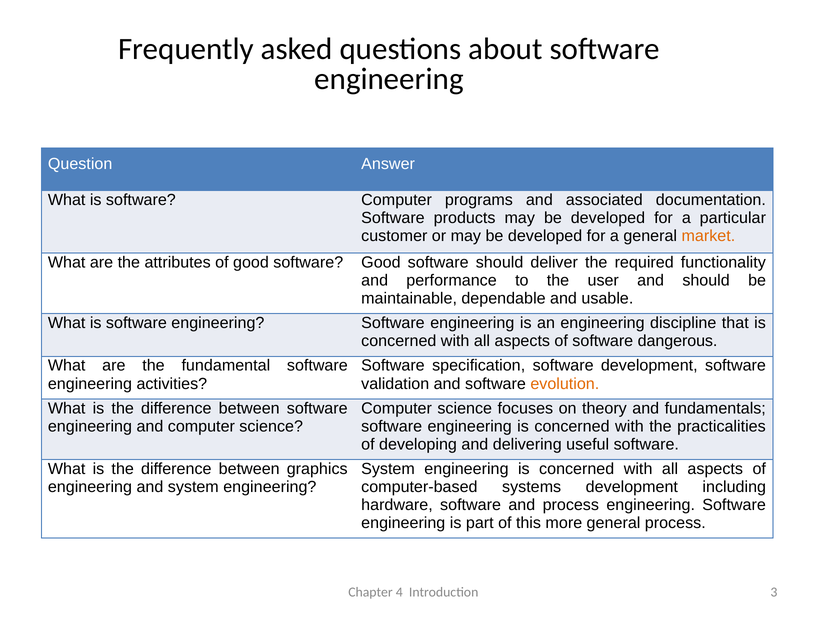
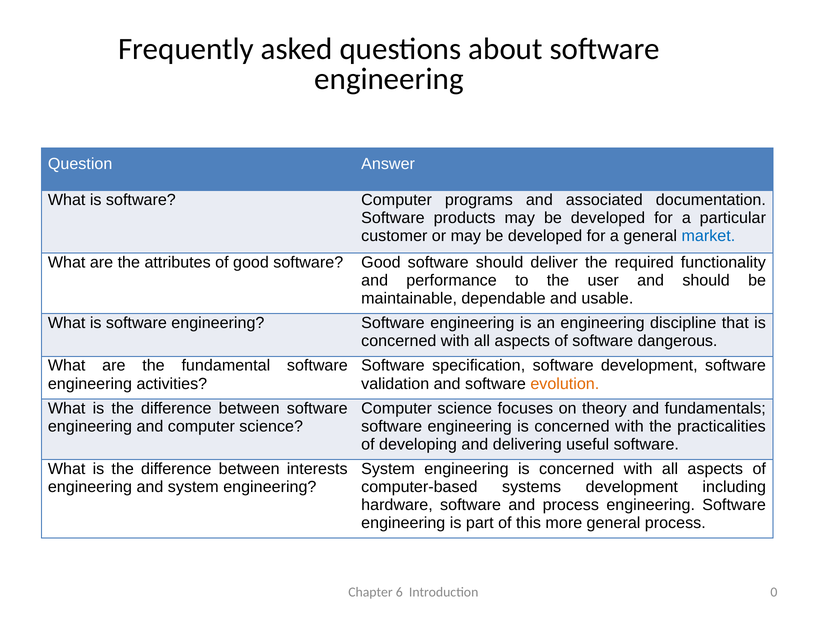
market colour: orange -> blue
graphics: graphics -> interests
4: 4 -> 6
3: 3 -> 0
